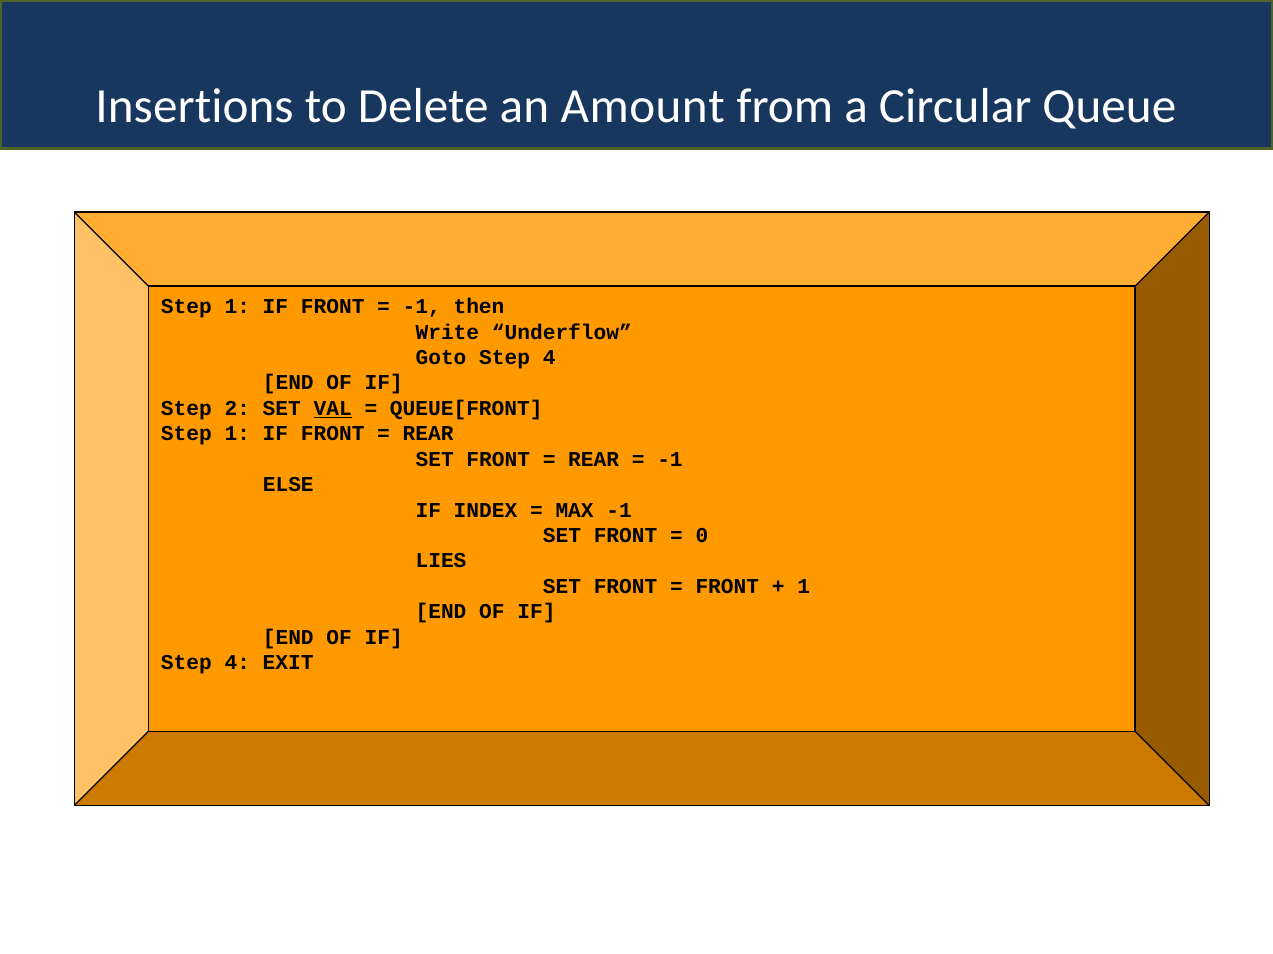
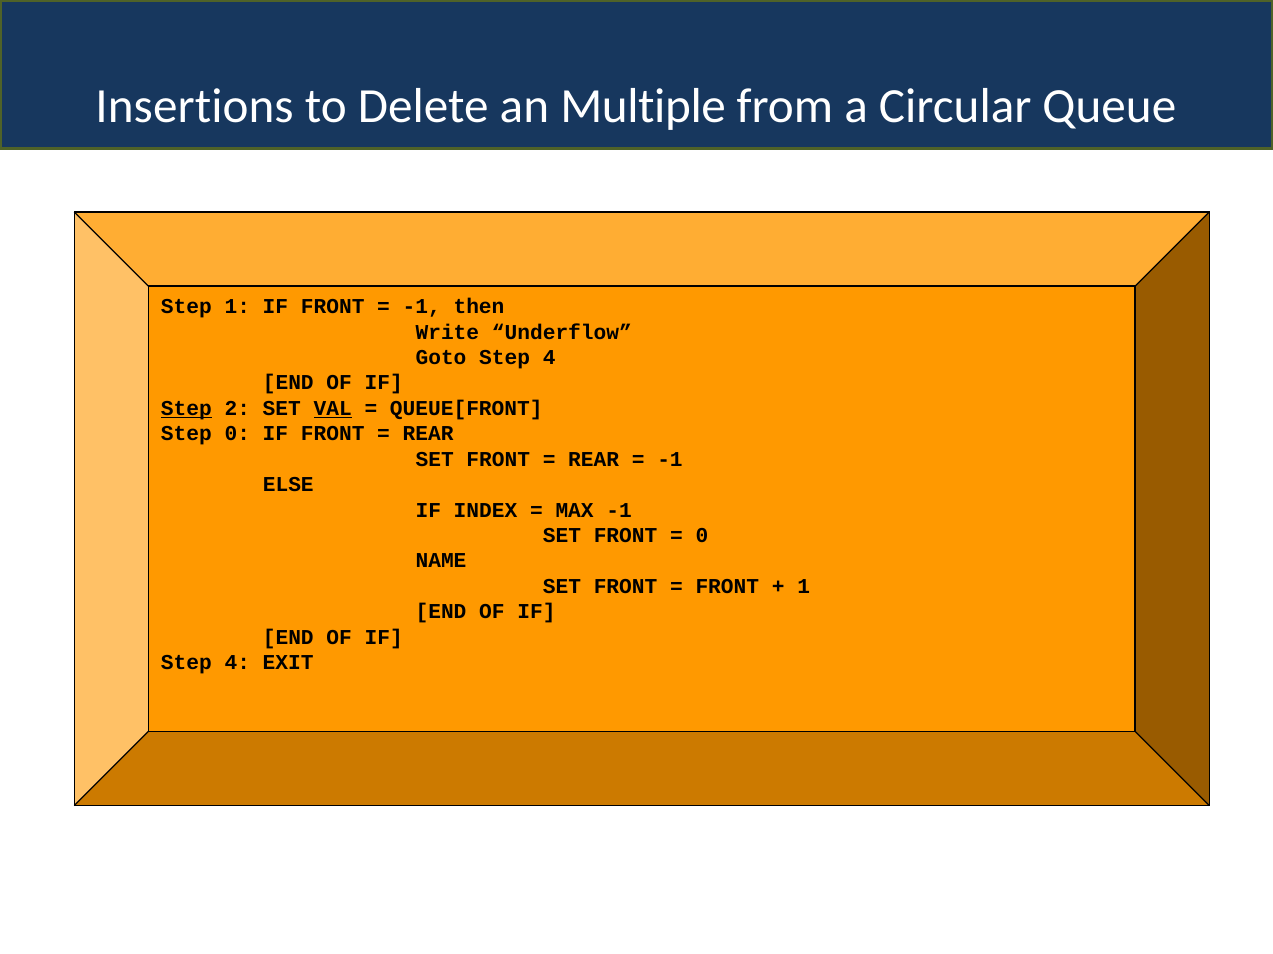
Amount: Amount -> Multiple
Step at (186, 409) underline: none -> present
1 at (237, 434): 1 -> 0
LIES: LIES -> NAME
